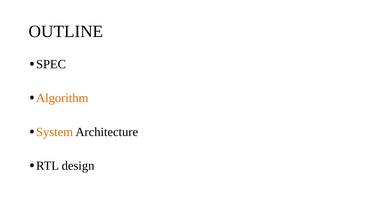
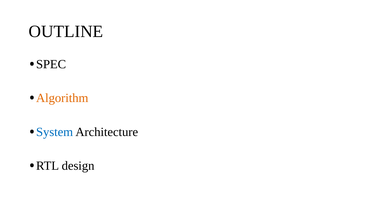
System colour: orange -> blue
